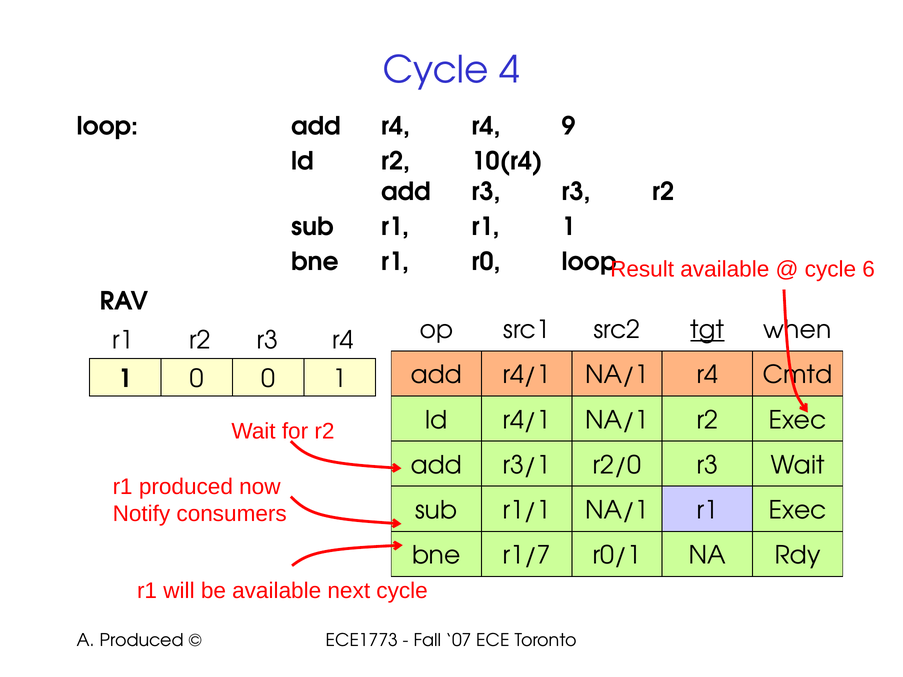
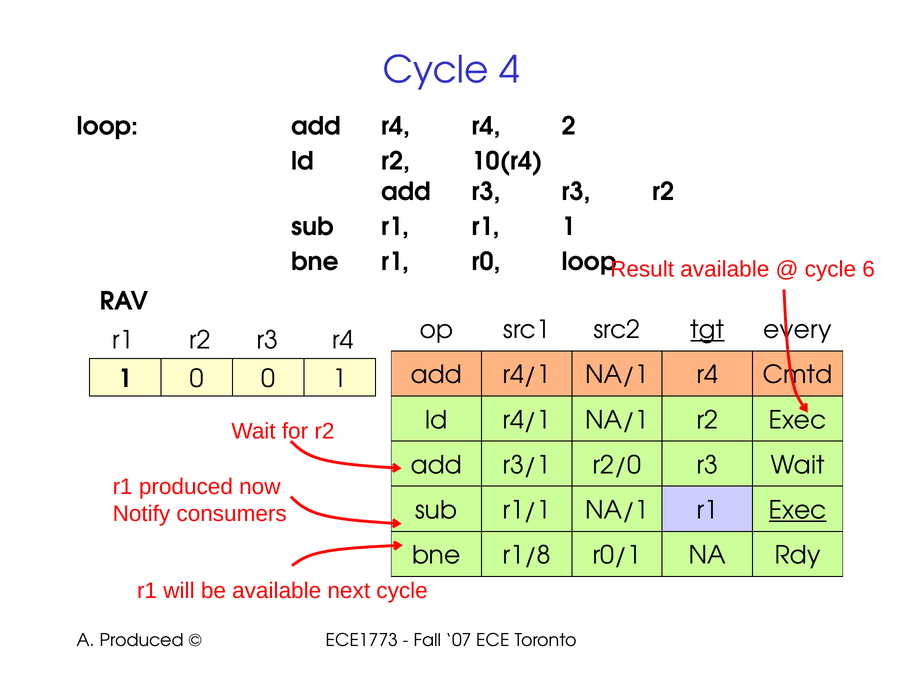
9: 9 -> 2
when: when -> every
Exec at (798, 511) underline: none -> present
r1/7: r1/7 -> r1/8
